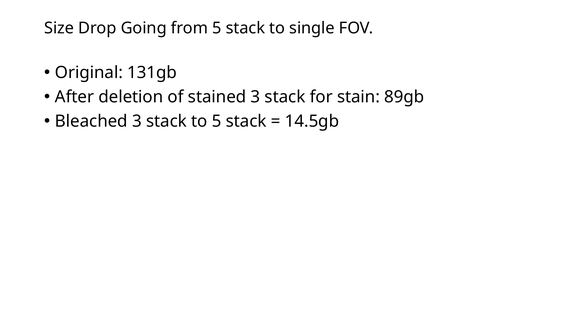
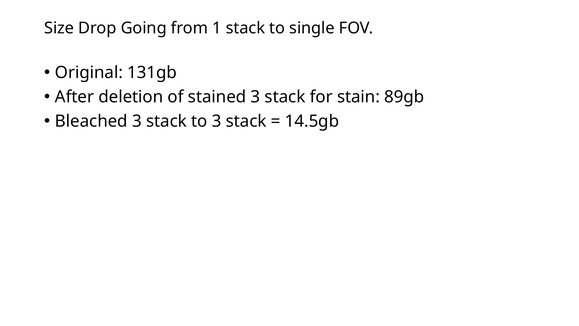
from 5: 5 -> 1
to 5: 5 -> 3
